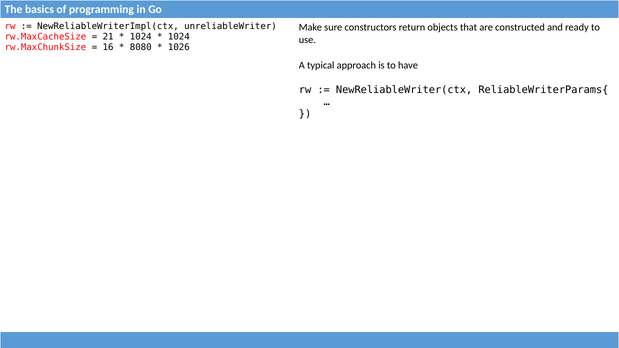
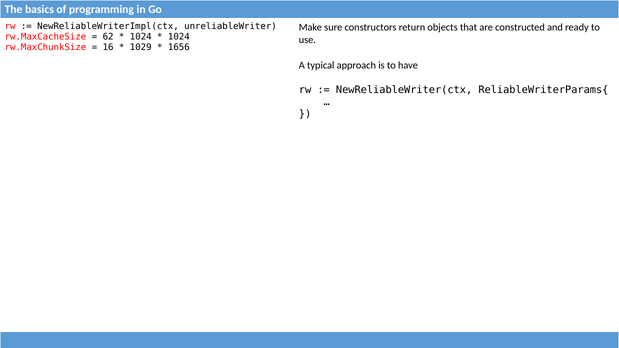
21: 21 -> 62
8080: 8080 -> 1029
1026: 1026 -> 1656
